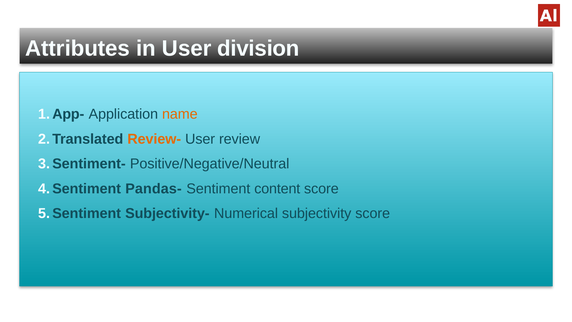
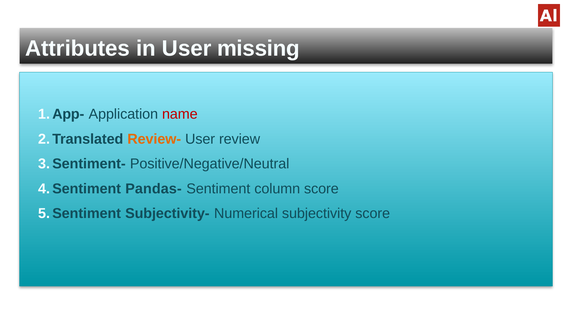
division: division -> missing
name colour: orange -> red
content: content -> column
